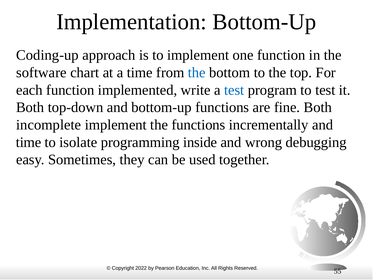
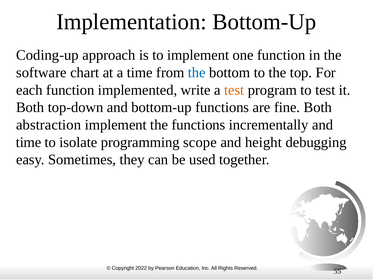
test at (234, 90) colour: blue -> orange
incomplete: incomplete -> abstraction
inside: inside -> scope
wrong: wrong -> height
